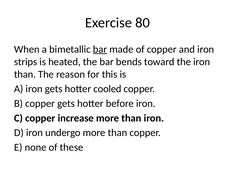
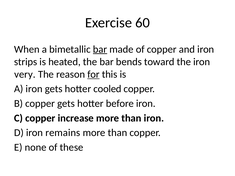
80: 80 -> 60
than at (25, 74): than -> very
for underline: none -> present
undergo: undergo -> remains
